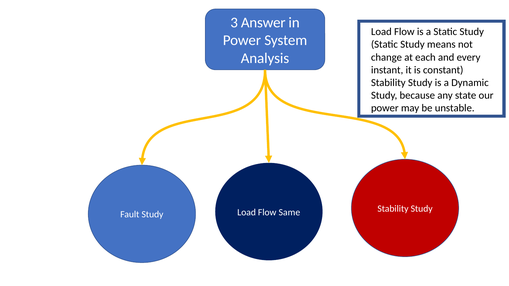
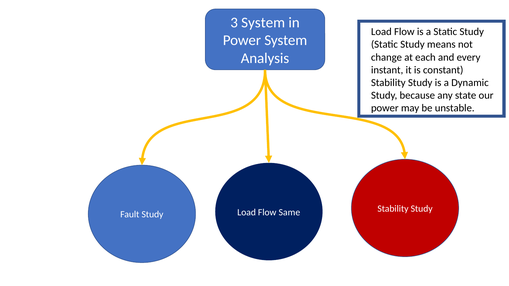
3 Answer: Answer -> System
